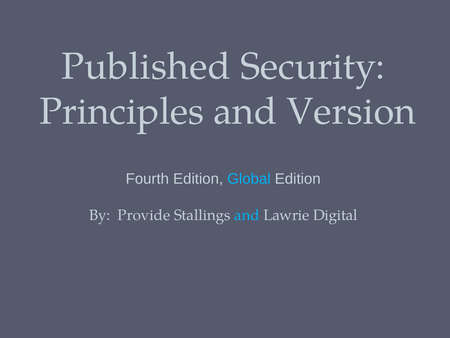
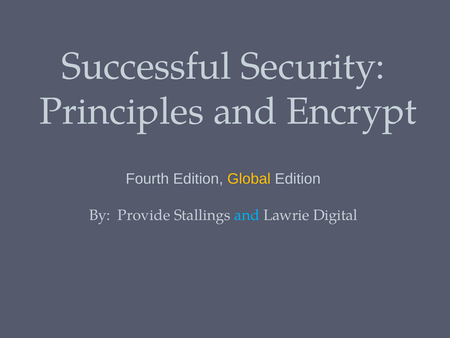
Published: Published -> Successful
Version: Version -> Encrypt
Global colour: light blue -> yellow
